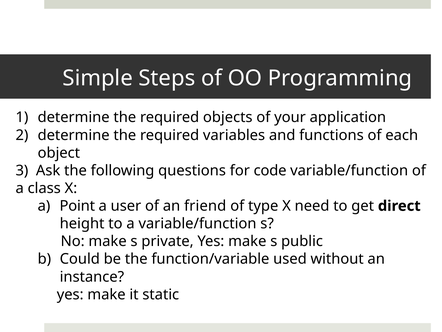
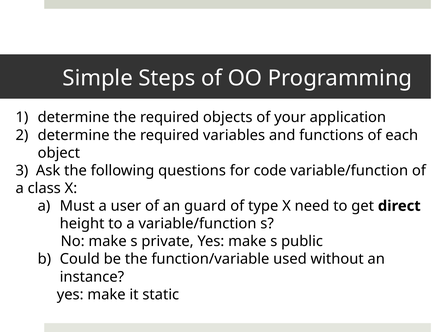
Point: Point -> Must
friend: friend -> guard
